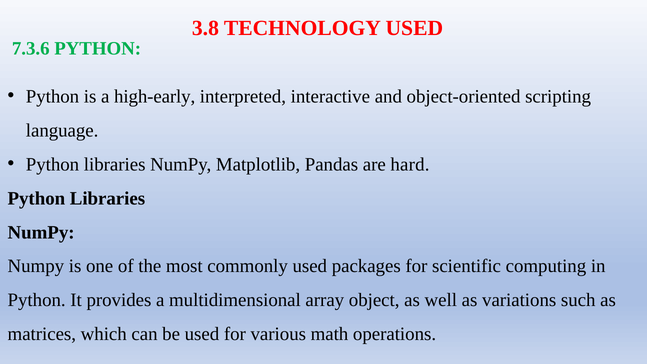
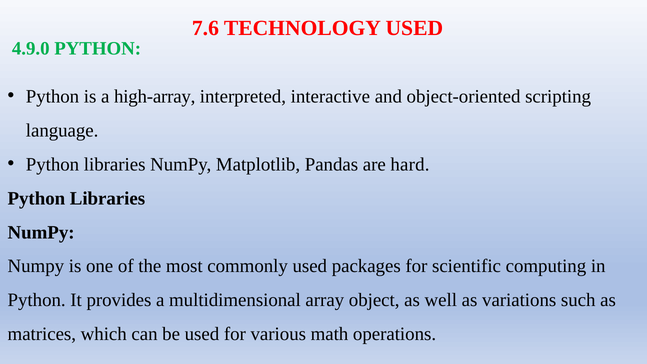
3.8: 3.8 -> 7.6
7.3.6: 7.3.6 -> 4.9.0
high-early: high-early -> high-array
